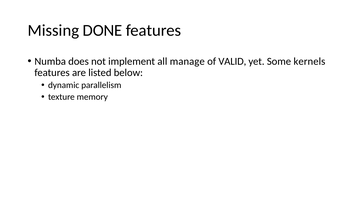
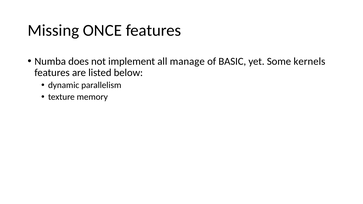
DONE: DONE -> ONCE
VALID: VALID -> BASIC
